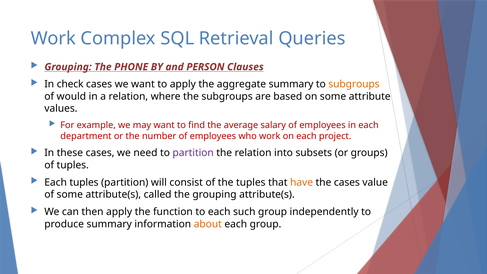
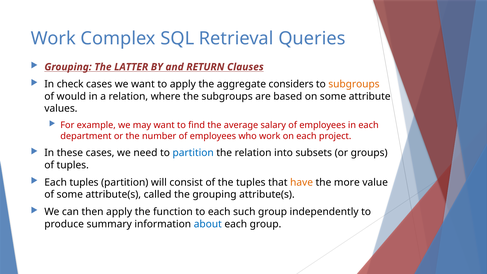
PHONE: PHONE -> LATTER
PERSON: PERSON -> RETURN
aggregate summary: summary -> considers
partition at (193, 153) colour: purple -> blue
the cases: cases -> more
about colour: orange -> blue
